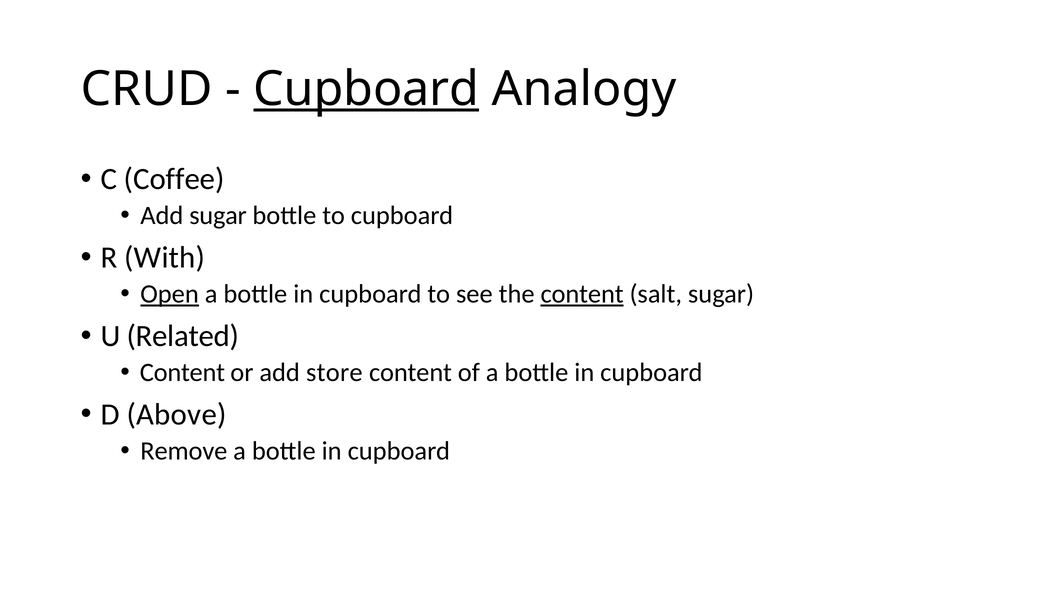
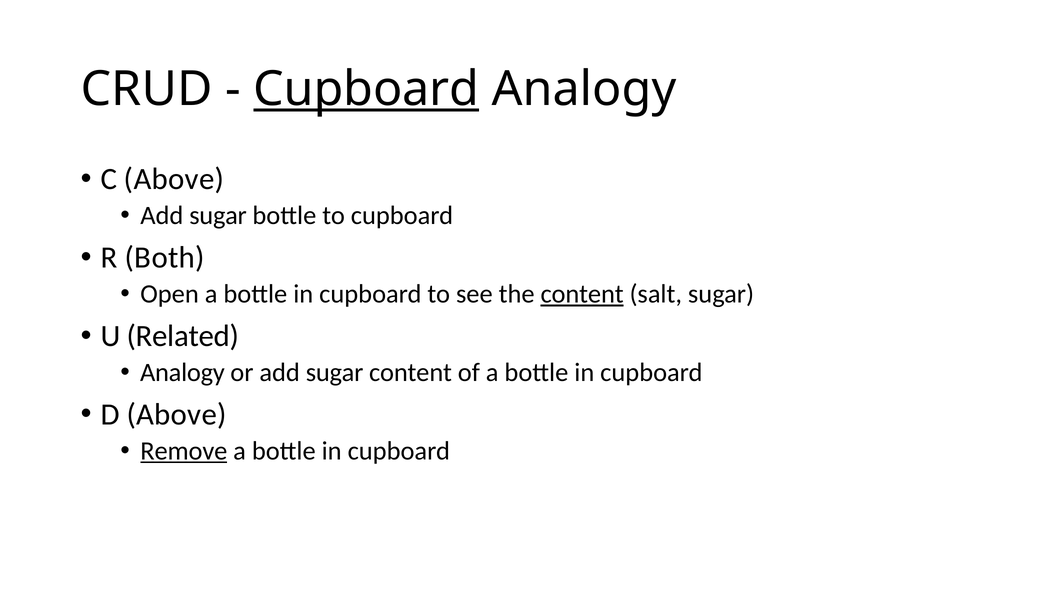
C Coffee: Coffee -> Above
With: With -> Both
Open underline: present -> none
Content at (182, 372): Content -> Analogy
or add store: store -> sugar
Remove underline: none -> present
